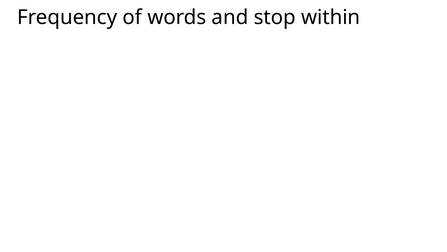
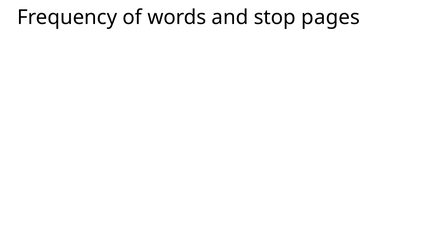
within: within -> pages
